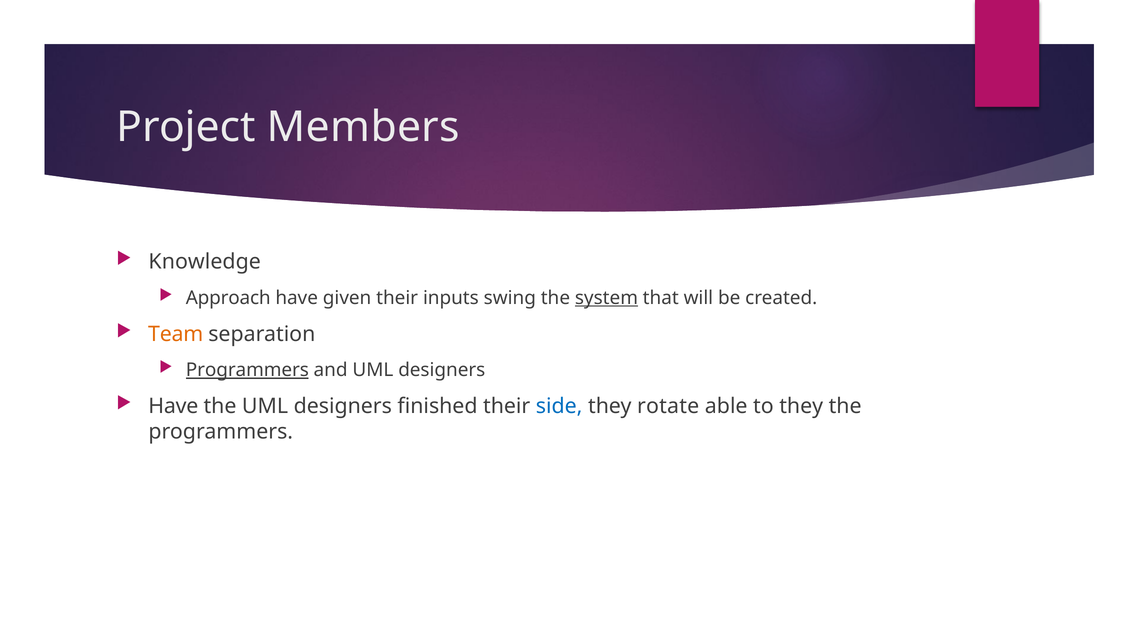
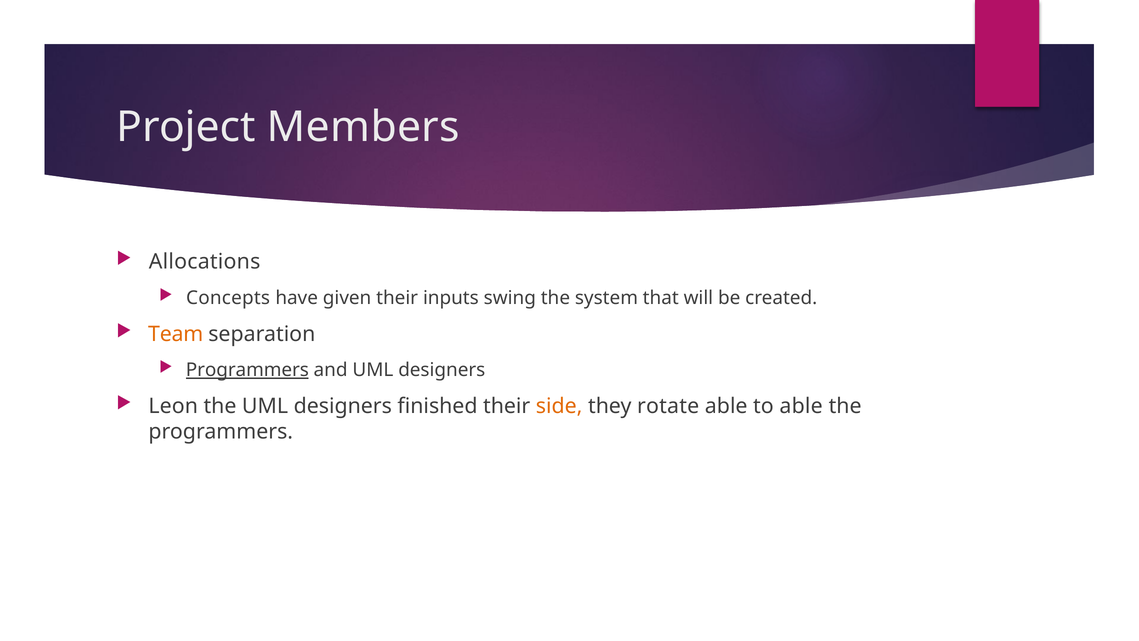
Knowledge: Knowledge -> Allocations
Approach: Approach -> Concepts
system underline: present -> none
Have at (173, 406): Have -> Leon
side colour: blue -> orange
to they: they -> able
